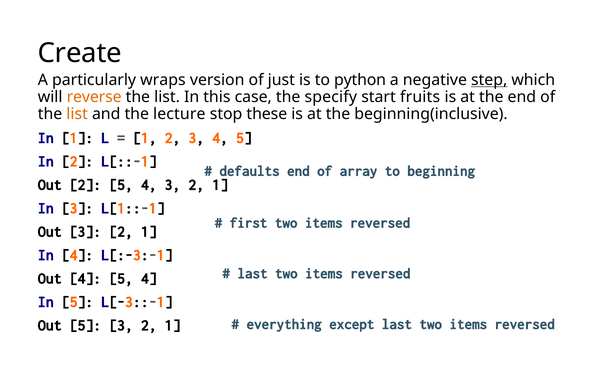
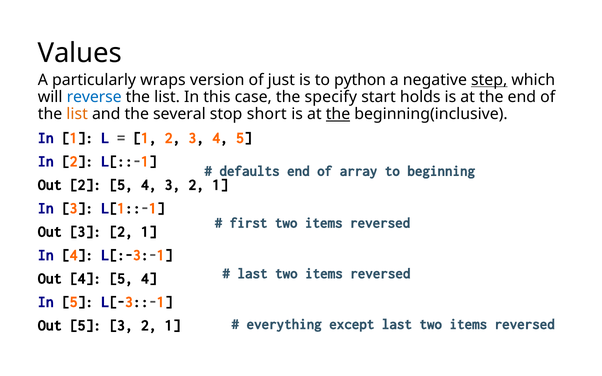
Create: Create -> Values
reverse colour: orange -> blue
fruits: fruits -> holds
lecture: lecture -> several
these: these -> short
the at (338, 114) underline: none -> present
